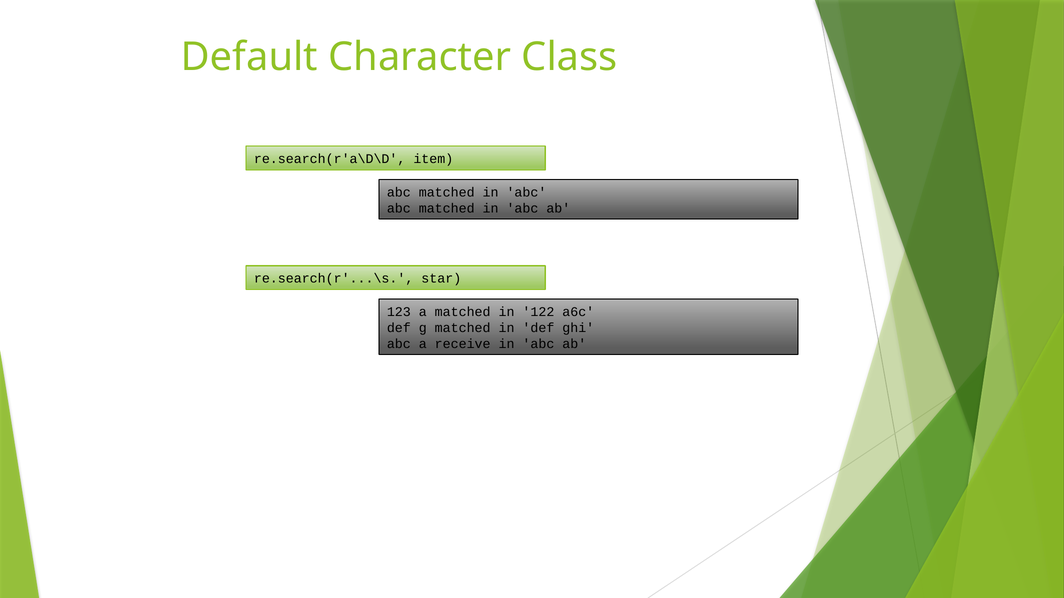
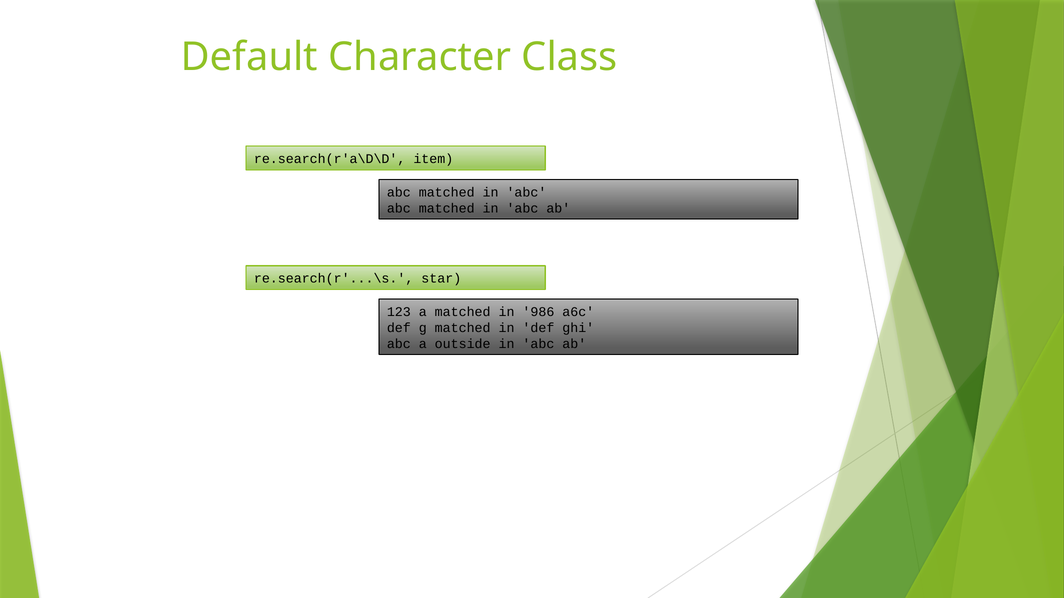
122: 122 -> 986
receive: receive -> outside
